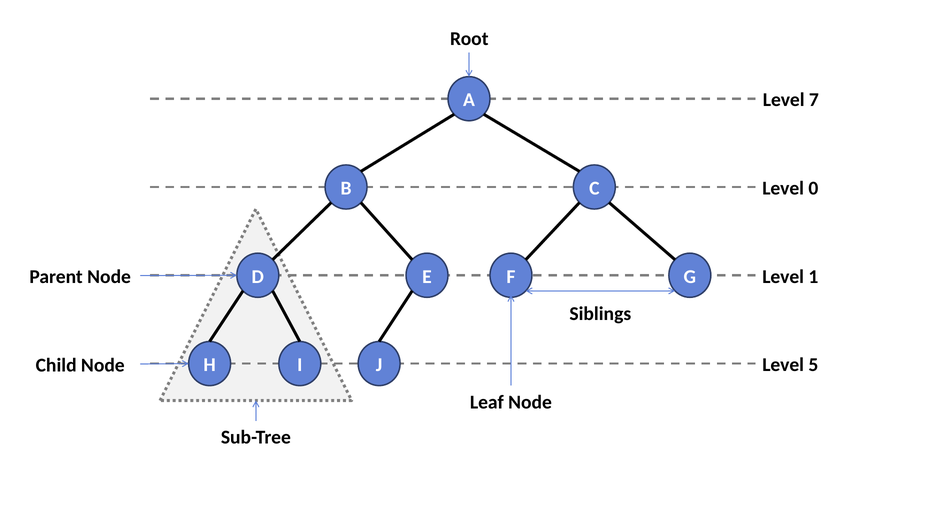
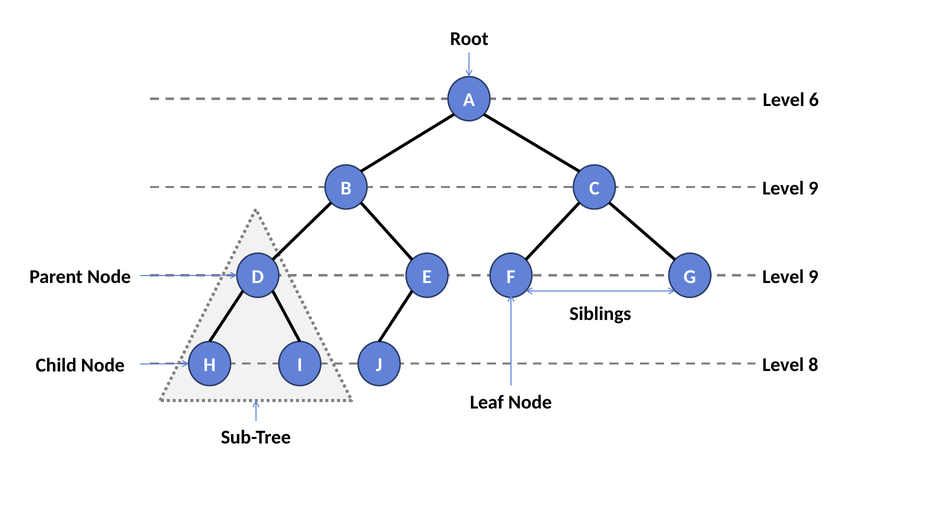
7: 7 -> 6
0 at (813, 189): 0 -> 9
1 at (813, 277): 1 -> 9
5: 5 -> 8
